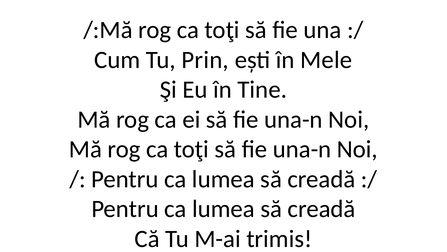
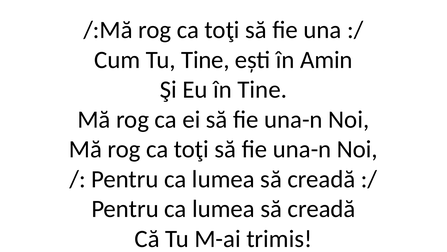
Tu Prin: Prin -> Tine
Mele: Mele -> Amin
